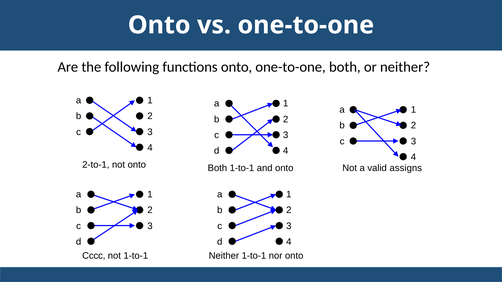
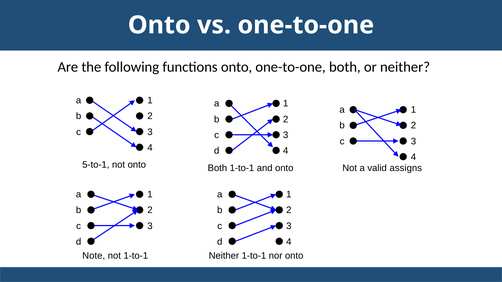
2-to-1: 2-to-1 -> 5-to-1
Cccc: Cccc -> Note
